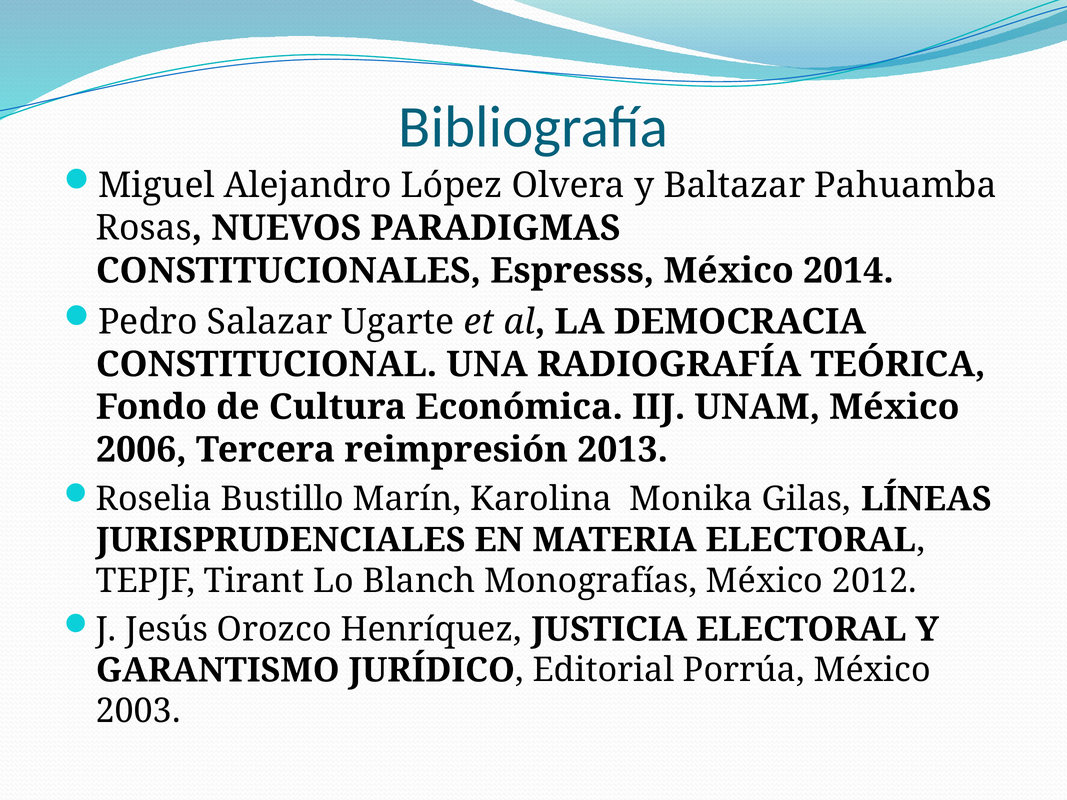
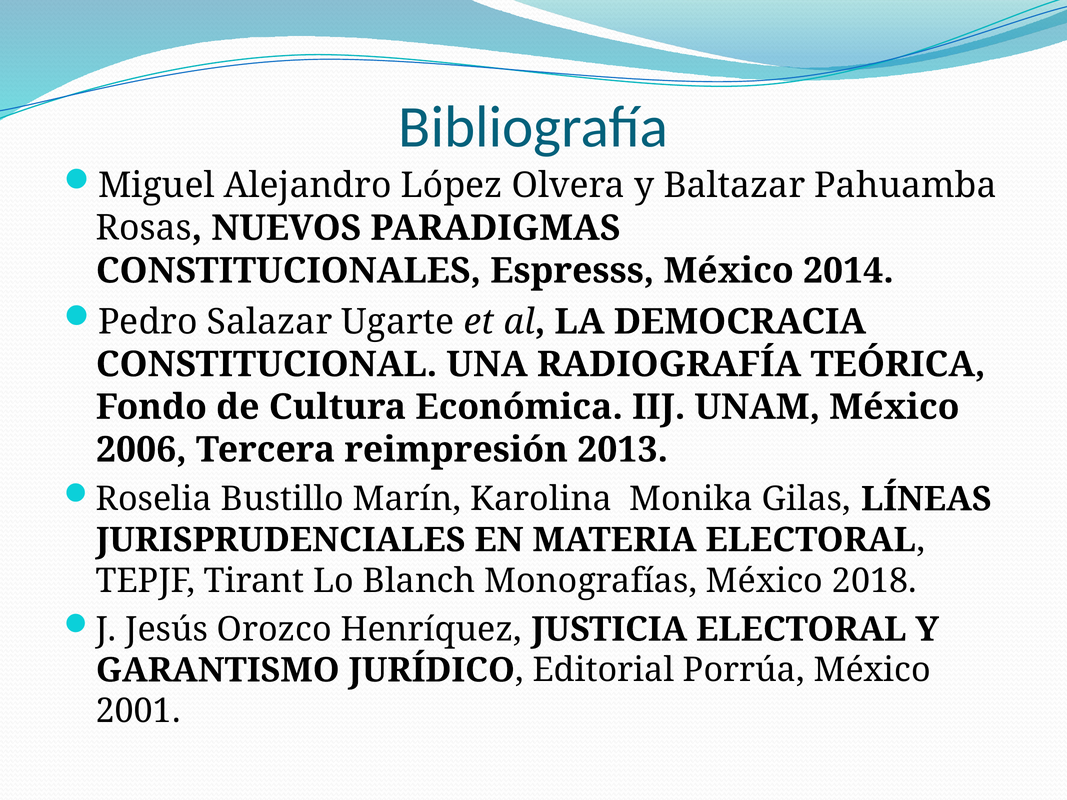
2012: 2012 -> 2018
2003: 2003 -> 2001
